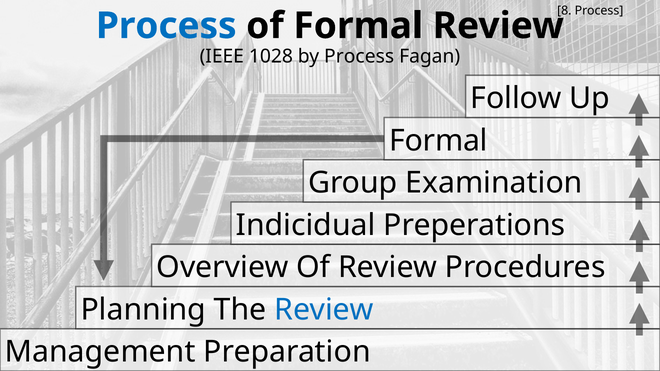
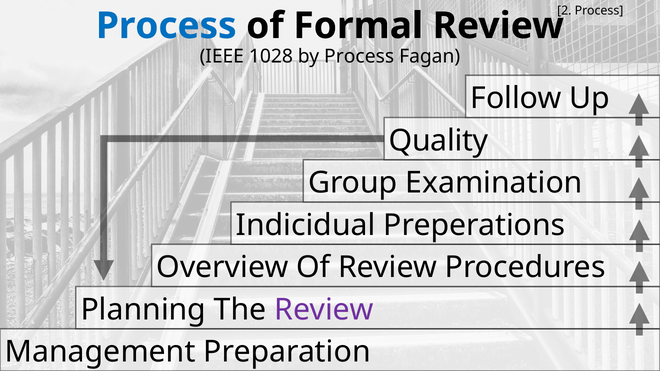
8: 8 -> 2
Formal at (438, 141): Formal -> Quality
Review at (324, 310) colour: blue -> purple
